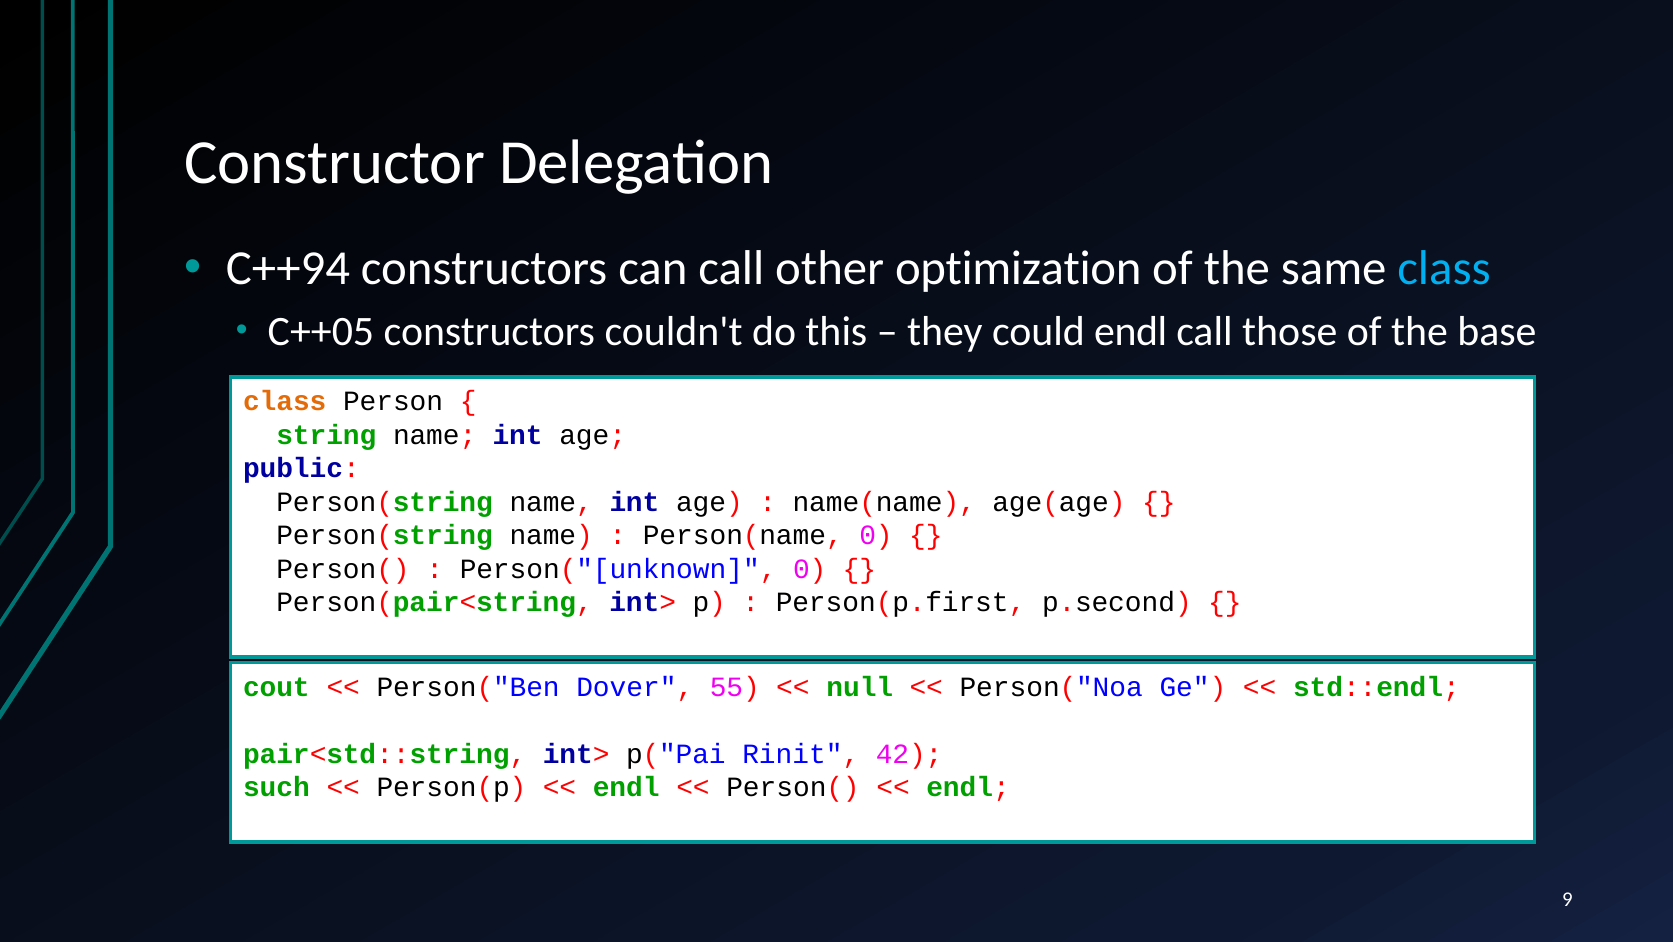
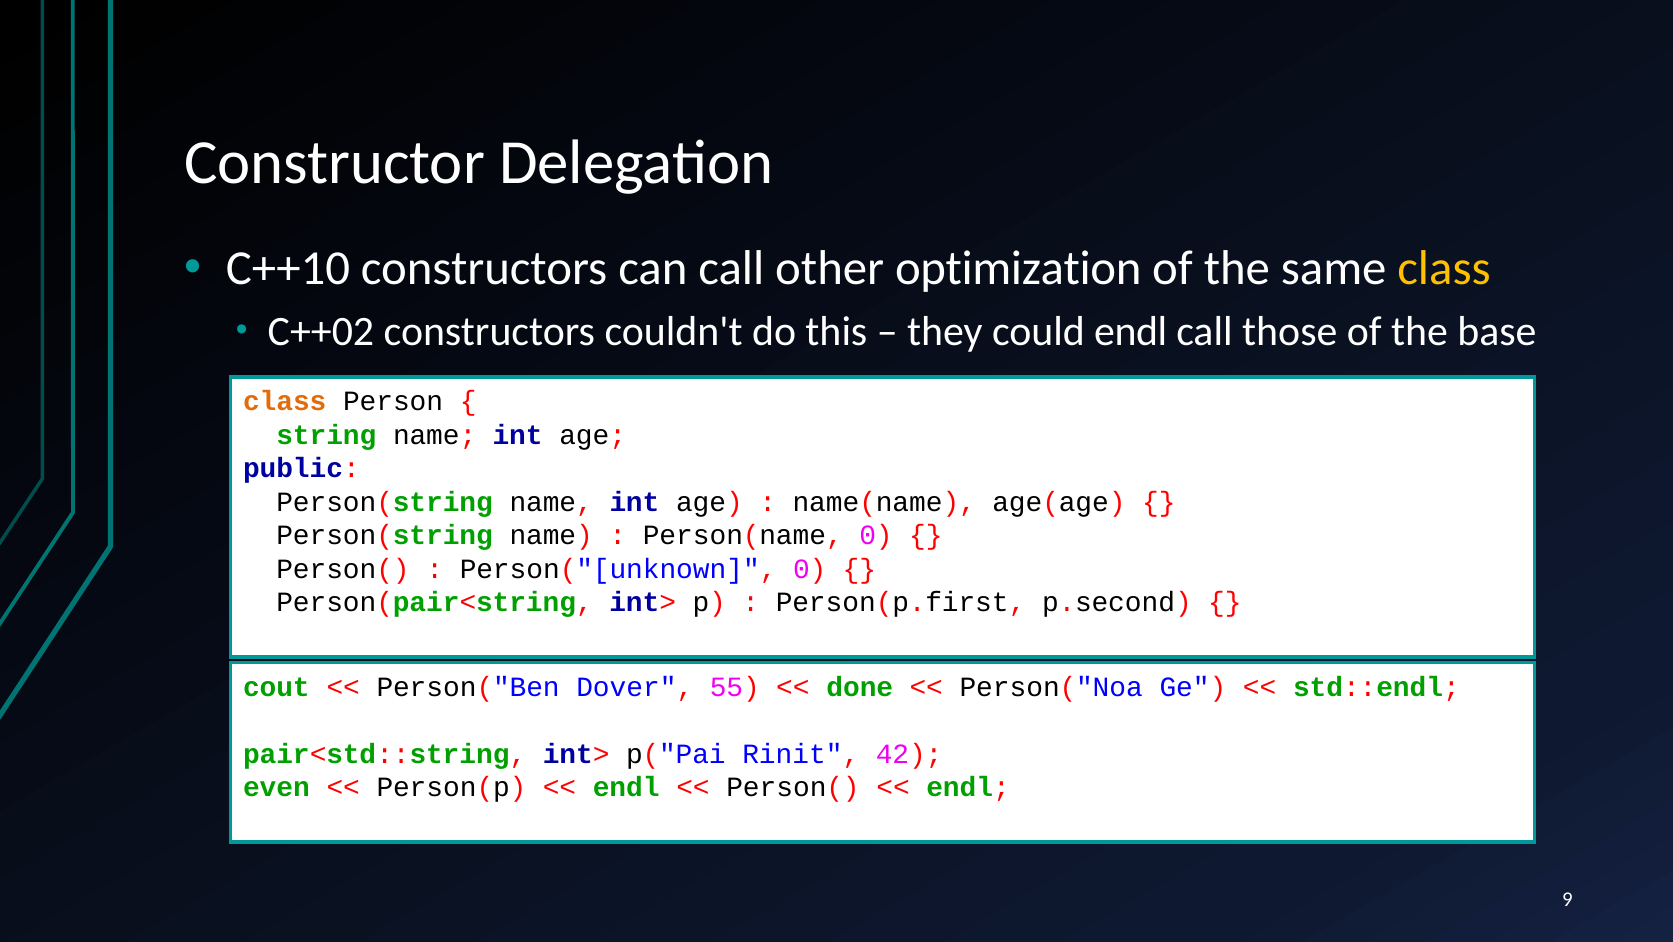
C++94: C++94 -> C++10
class at (1444, 268) colour: light blue -> yellow
C++05: C++05 -> C++02
null: null -> done
such: such -> even
